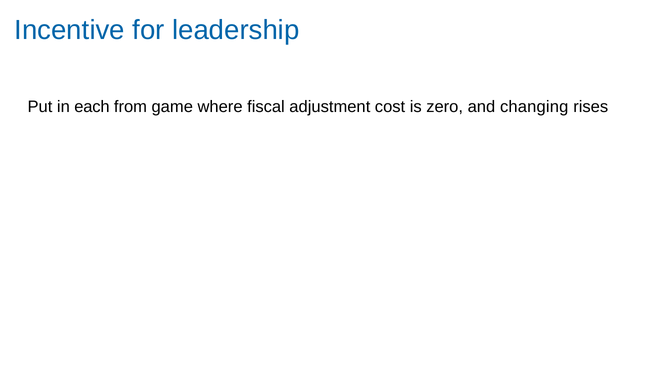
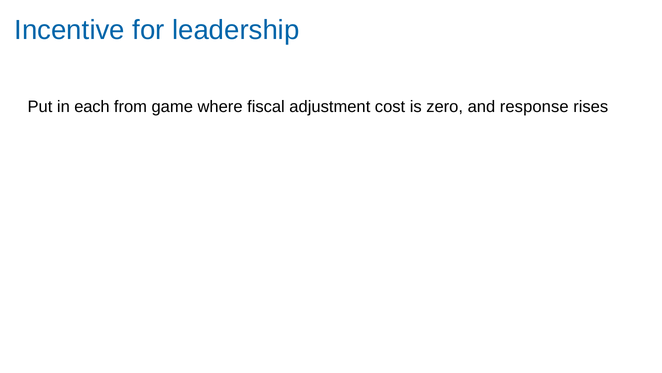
changing: changing -> response
